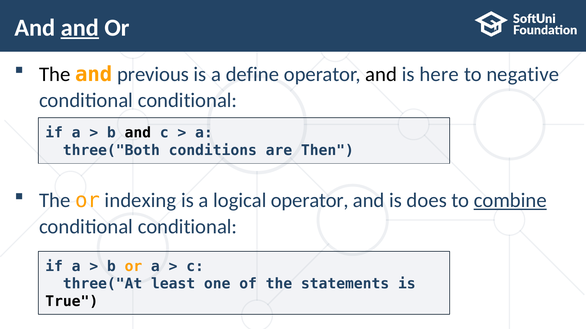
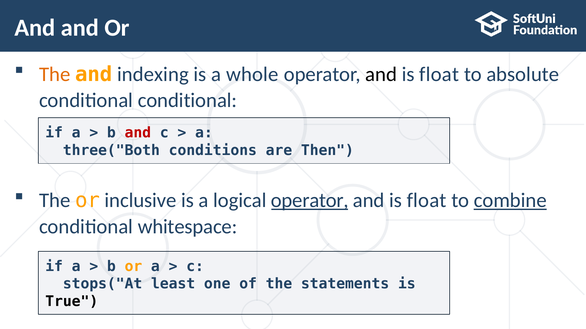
and at (80, 28) underline: present -> none
The at (55, 74) colour: black -> orange
previous: previous -> indexing
define: define -> whole
here at (439, 74): here -> float
negative: negative -> absolute
and at (138, 133) colour: black -> red
indexing: indexing -> inclusive
operator at (310, 201) underline: none -> present
does at (427, 201): does -> float
conditional at (187, 227): conditional -> whitespace
three("At: three("At -> stops("At
